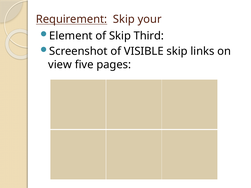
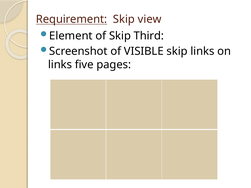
your: your -> view
view at (60, 65): view -> links
